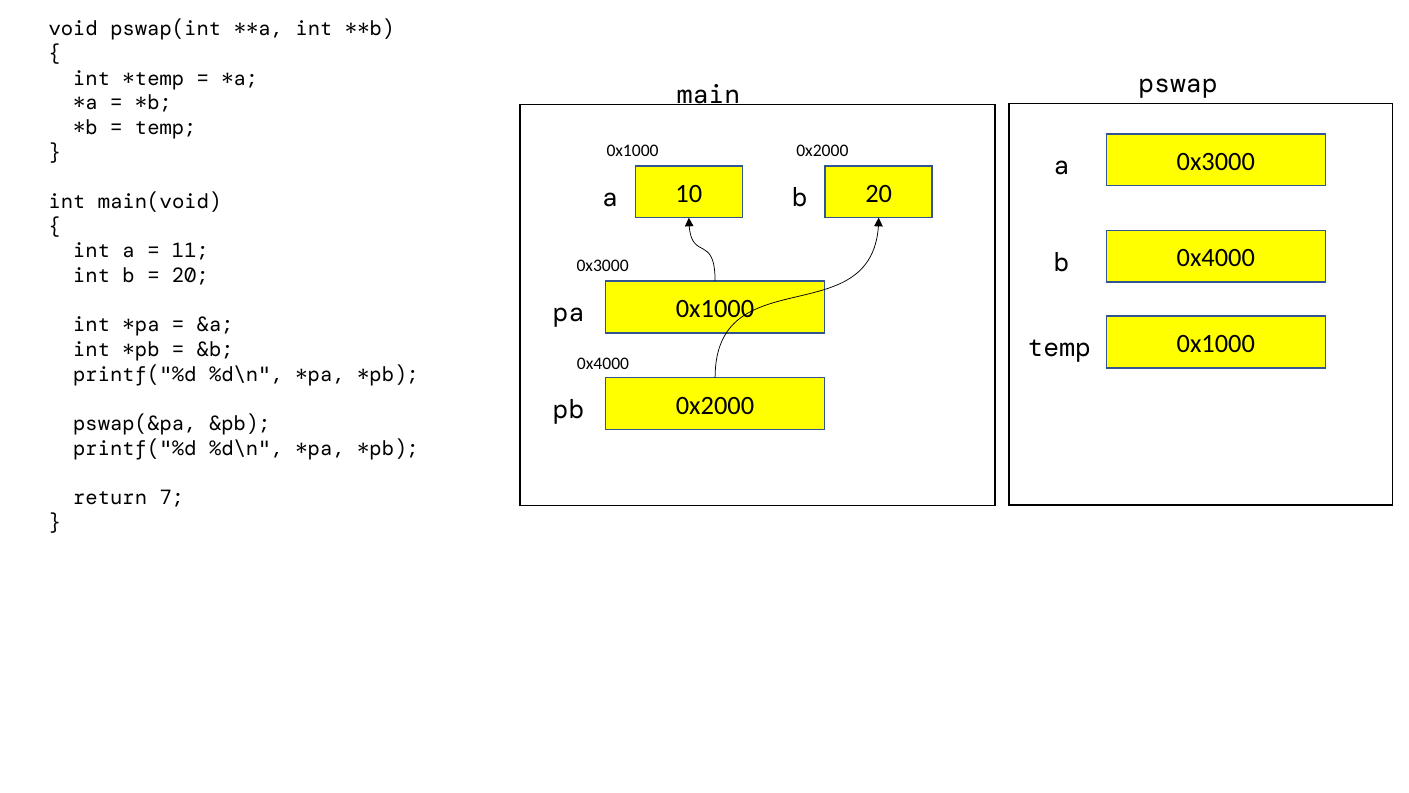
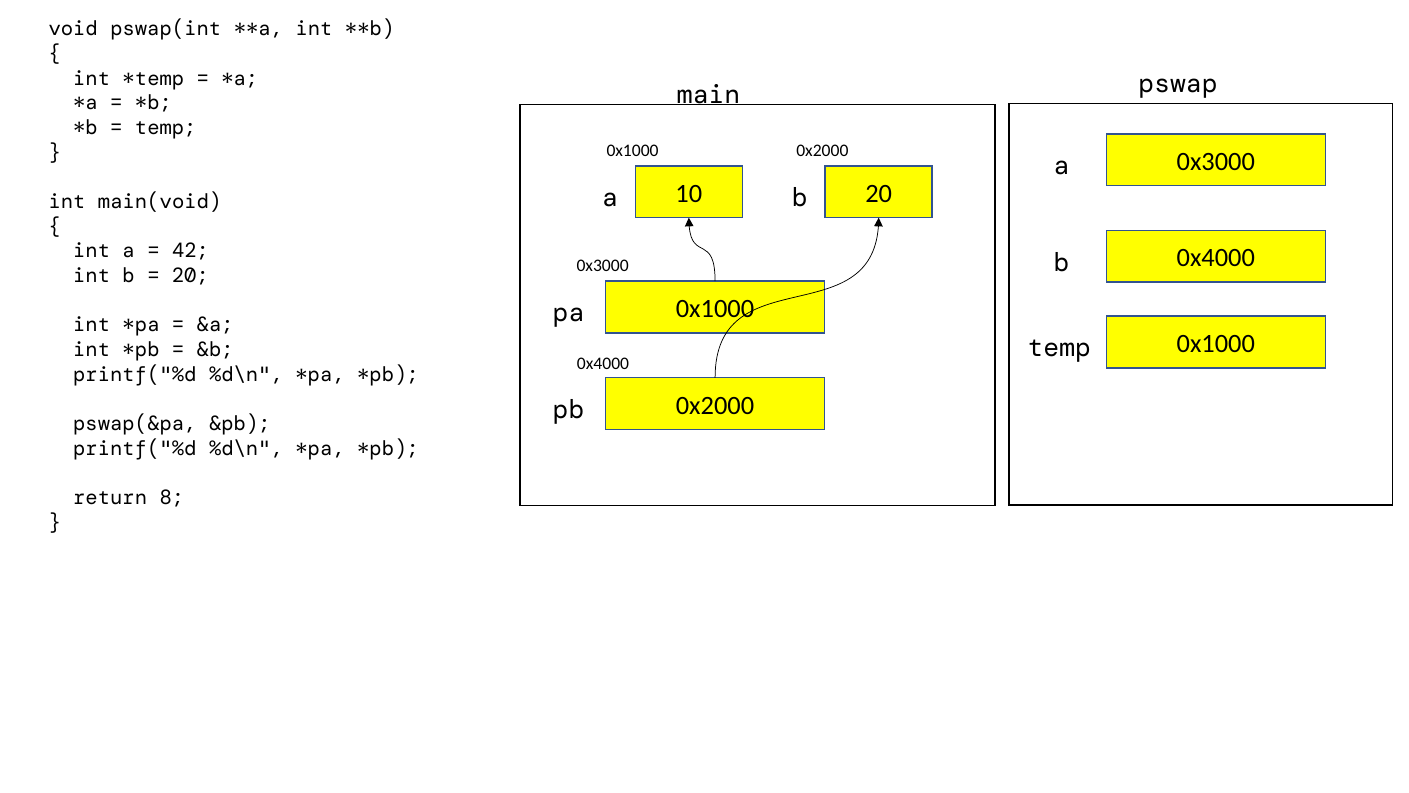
11: 11 -> 42
7: 7 -> 8
